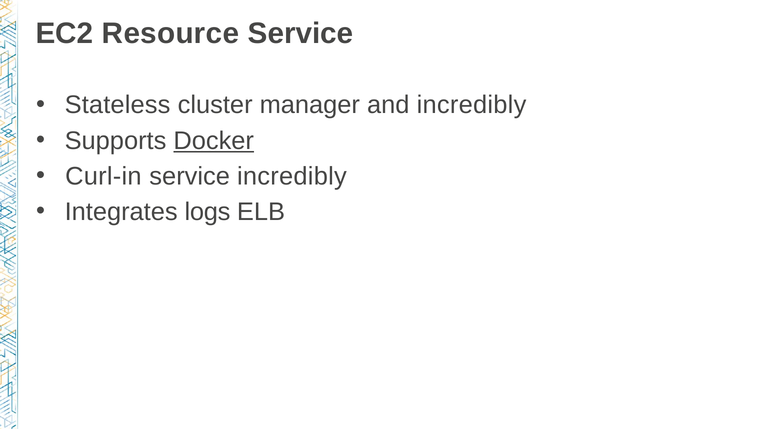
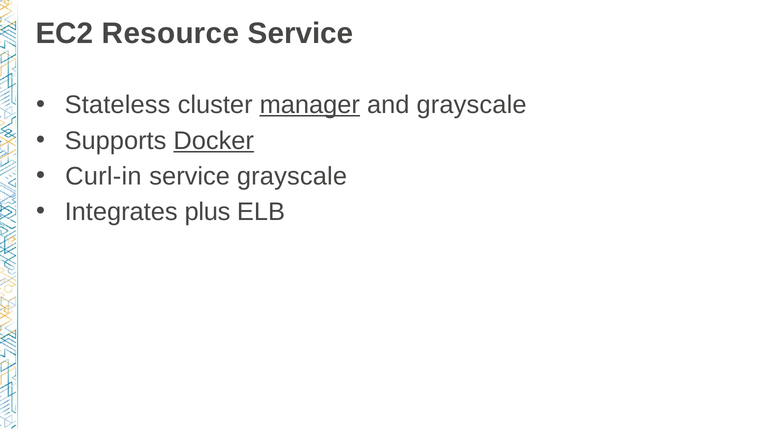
manager underline: none -> present
and incredibly: incredibly -> grayscale
service incredibly: incredibly -> grayscale
logs: logs -> plus
